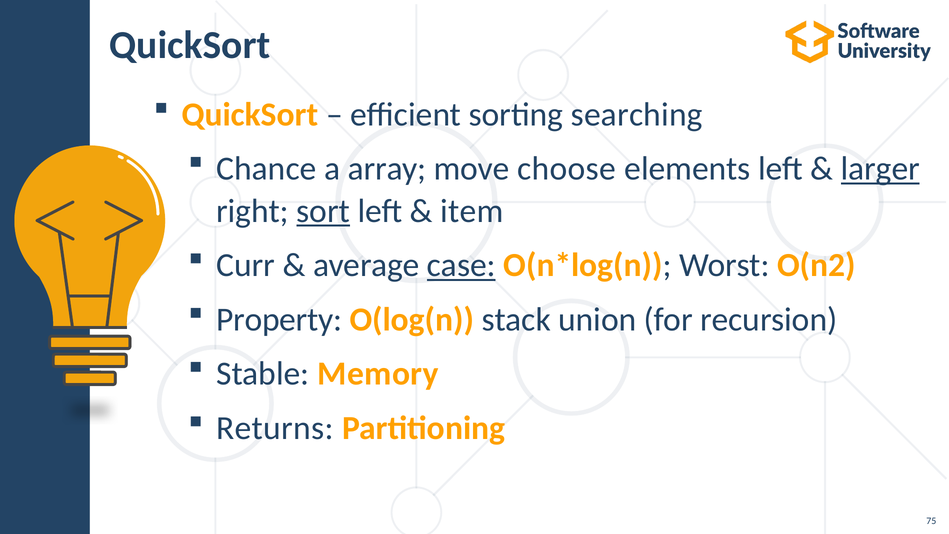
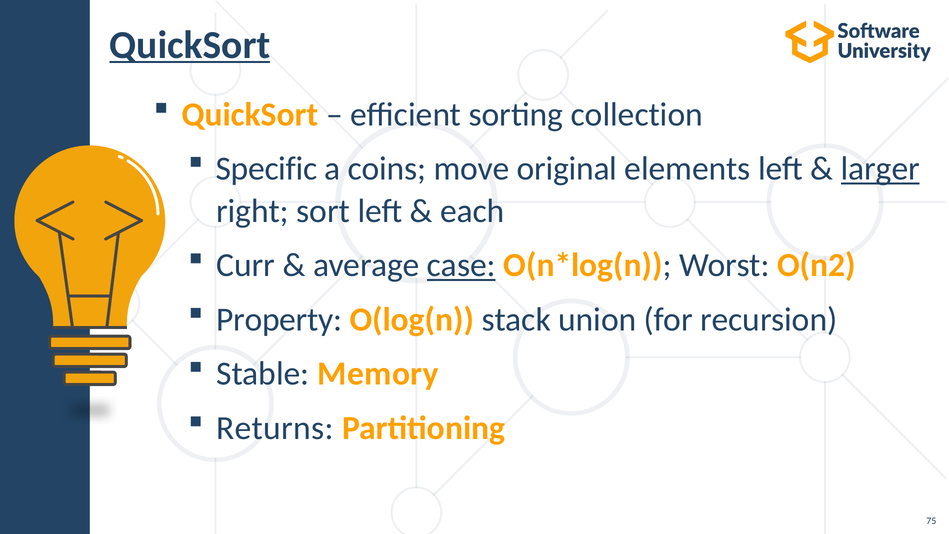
QuickSort at (190, 45) underline: none -> present
searching: searching -> collection
Chance: Chance -> Specific
array: array -> coins
choose: choose -> original
sort underline: present -> none
item: item -> each
